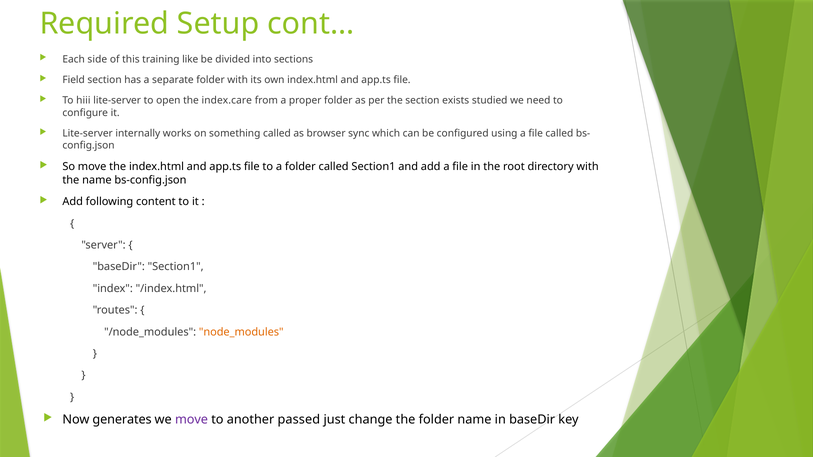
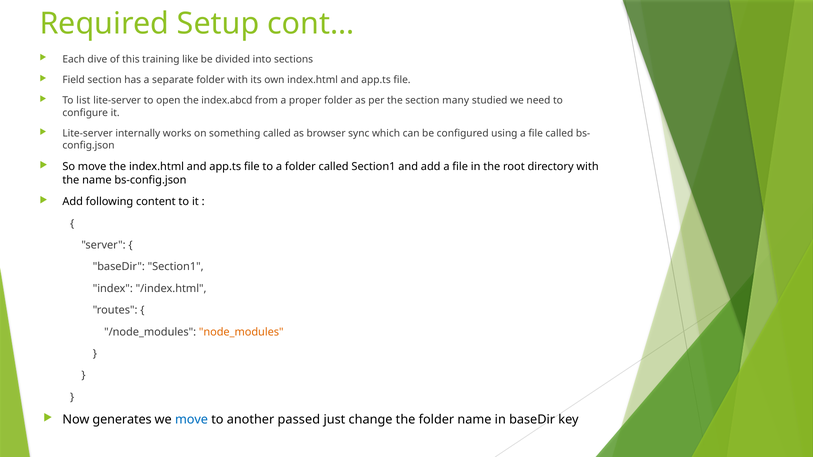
side: side -> dive
hiii: hiii -> list
index.care: index.care -> index.abcd
exists: exists -> many
move at (192, 420) colour: purple -> blue
